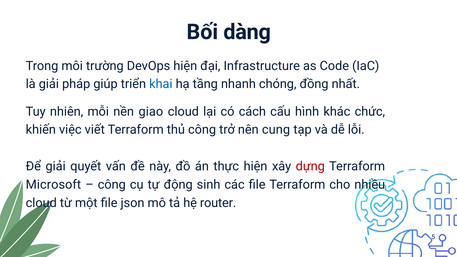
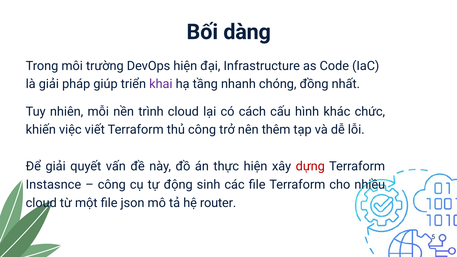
khai colour: blue -> purple
giao: giao -> trình
cung: cung -> thêm
Microsoft: Microsoft -> Instasnce
